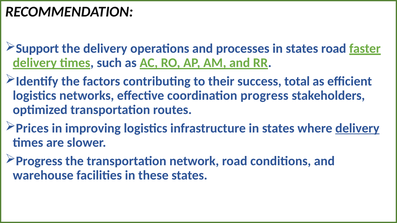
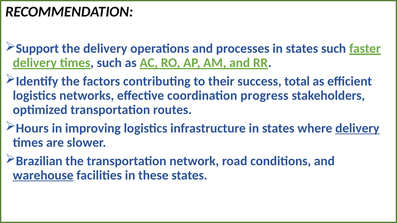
states road: road -> such
Prices: Prices -> Hours
Progress at (39, 161): Progress -> Brazilian
warehouse underline: none -> present
